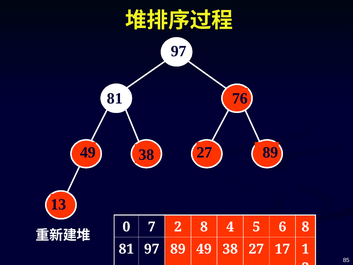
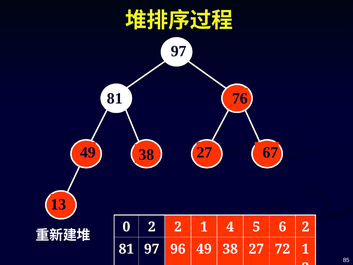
27 89: 89 -> 67
0 7: 7 -> 2
2 8: 8 -> 1
6 8: 8 -> 2
97 89: 89 -> 96
17: 17 -> 72
